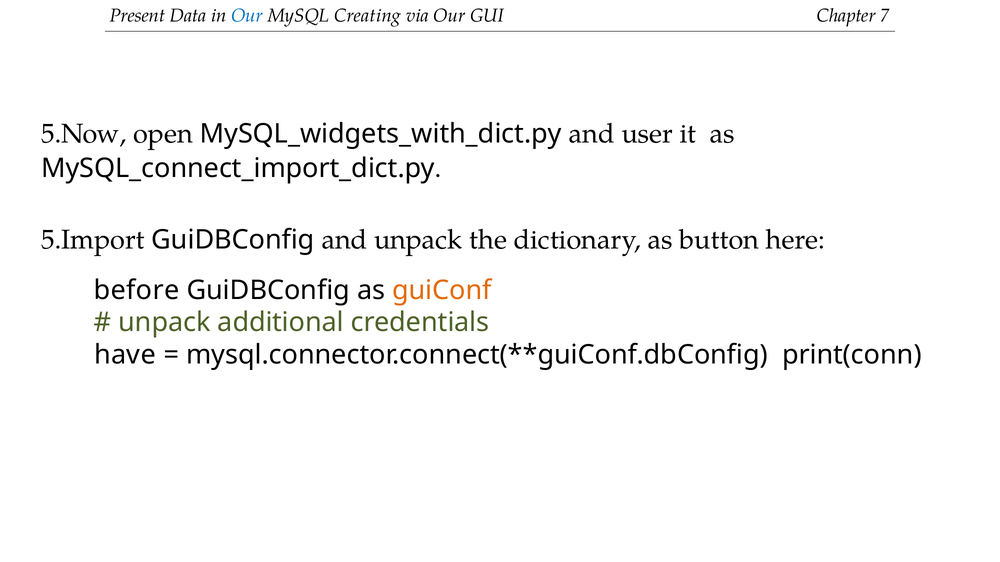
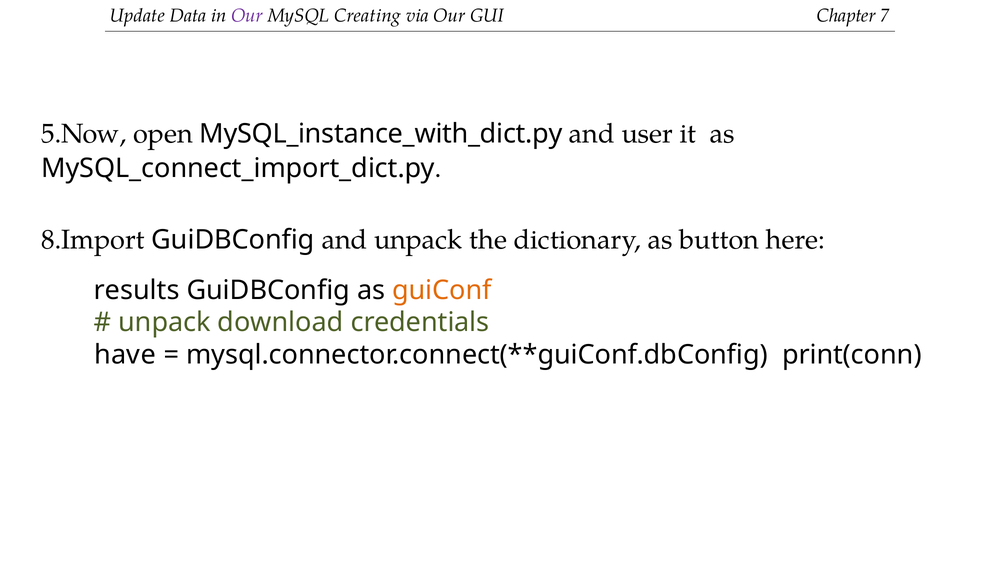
Present: Present -> Update
Our at (247, 16) colour: blue -> purple
MySQL_widgets_with_dict.py: MySQL_widgets_with_dict.py -> MySQL_instance_with_dict.py
5.Import: 5.Import -> 8.Import
before: before -> results
additional: additional -> download
